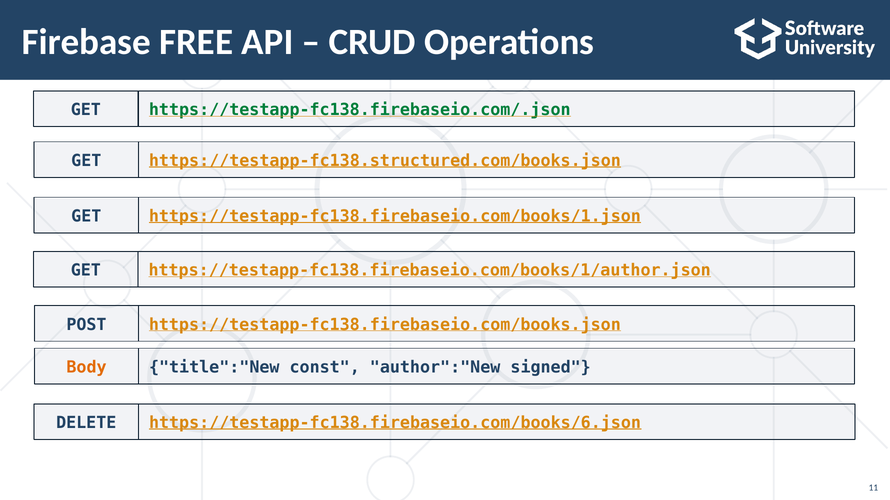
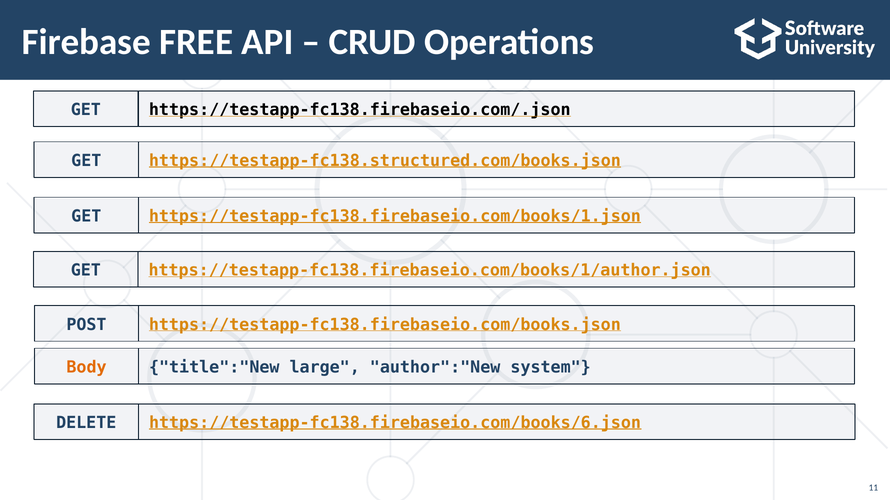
https://testapp-fc138.firebaseio.com/.json colour: green -> black
const: const -> large
signed: signed -> system
